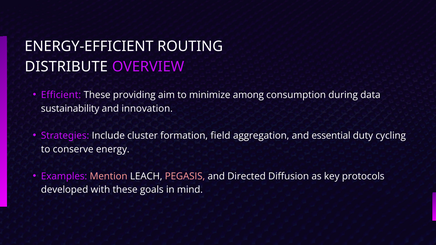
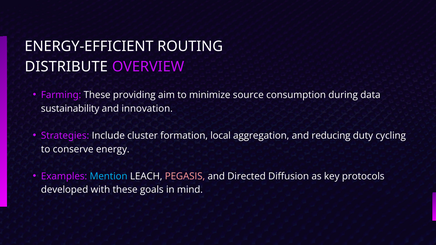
Efficient: Efficient -> Farming
among: among -> source
field: field -> local
essential: essential -> reducing
Mention colour: pink -> light blue
